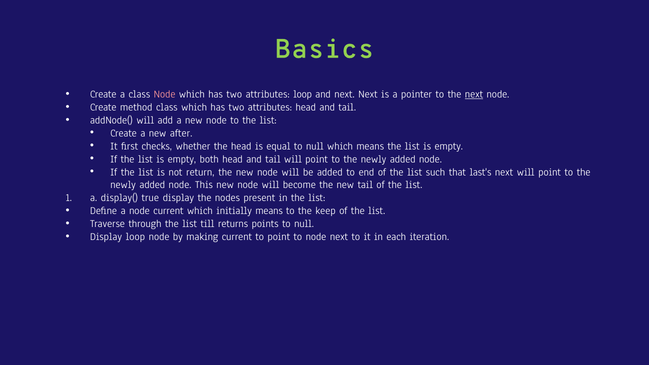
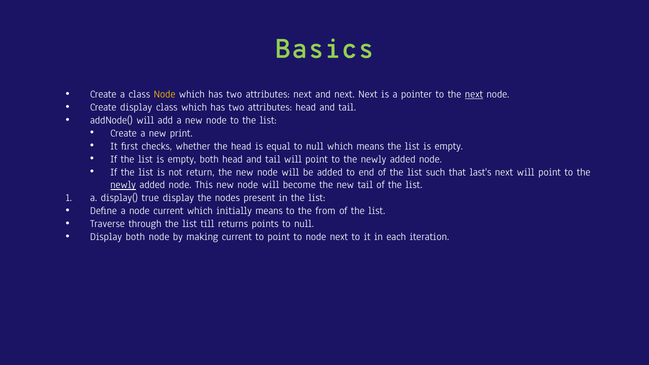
Node at (165, 94) colour: pink -> yellow
attributes loop: loop -> next
Create method: method -> display
after: after -> print
newly at (123, 185) underline: none -> present
keep: keep -> from
Display loop: loop -> both
